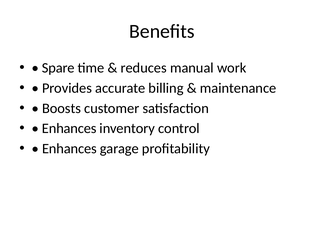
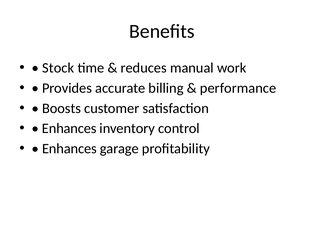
Spare: Spare -> Stock
maintenance: maintenance -> performance
